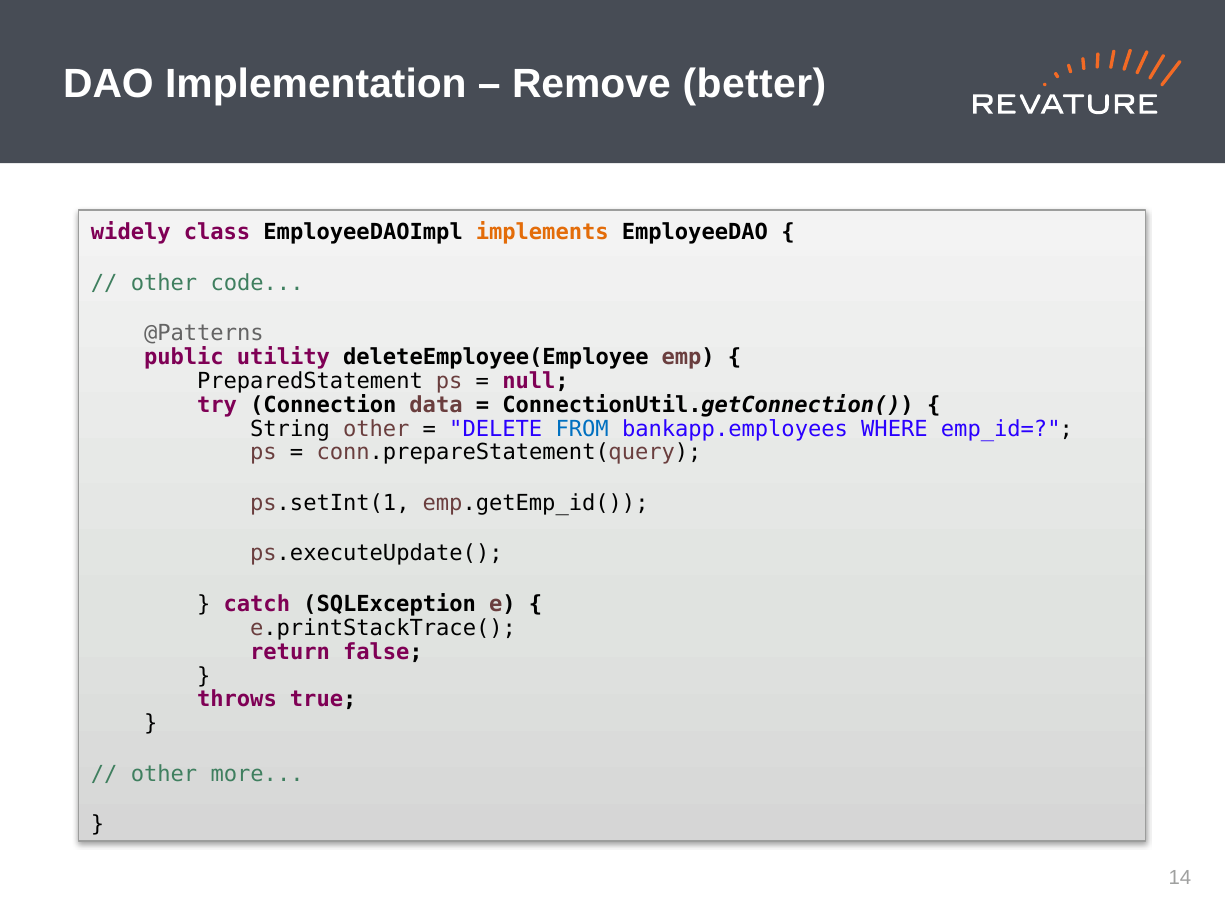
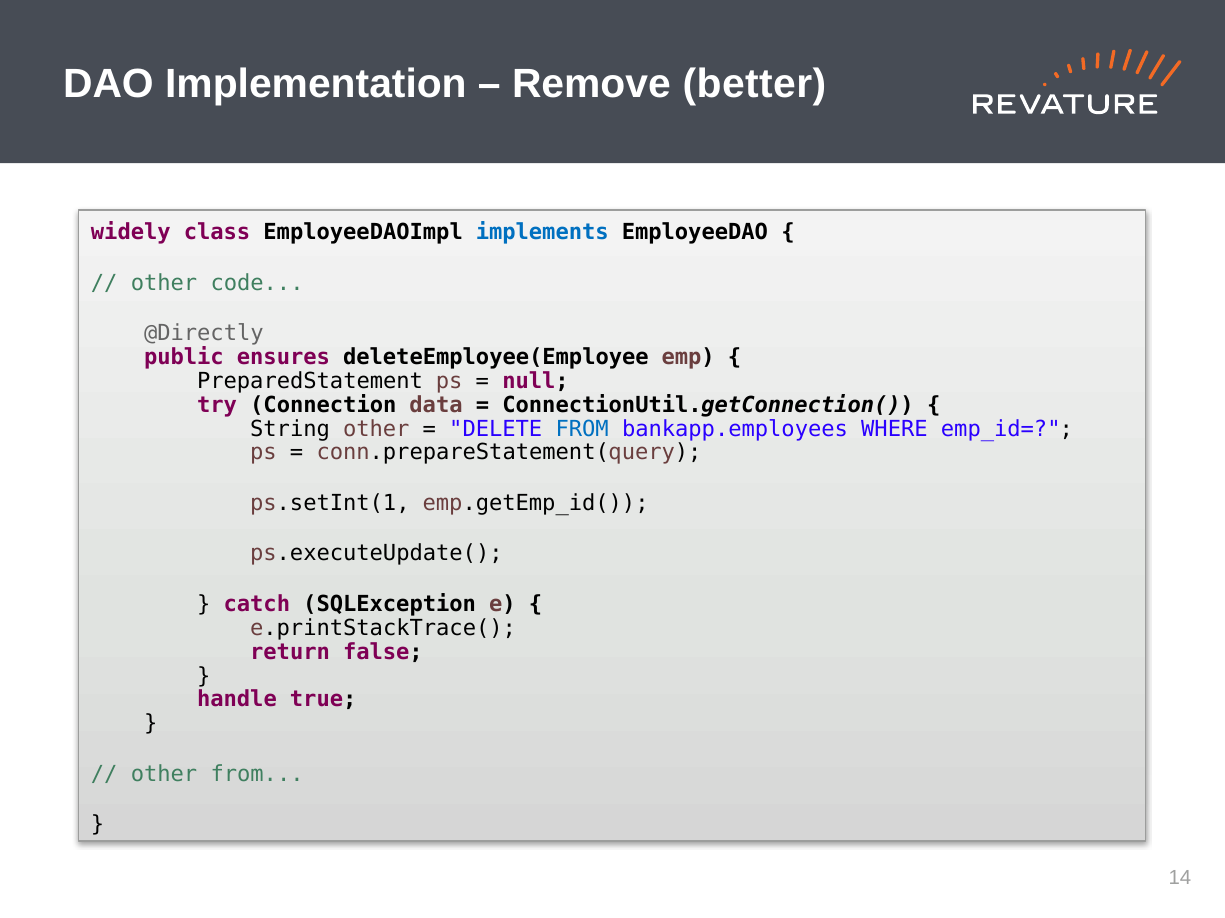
implements colour: orange -> blue
@Patterns: @Patterns -> @Directly
utility: utility -> ensures
throws: throws -> handle
other more: more -> from
